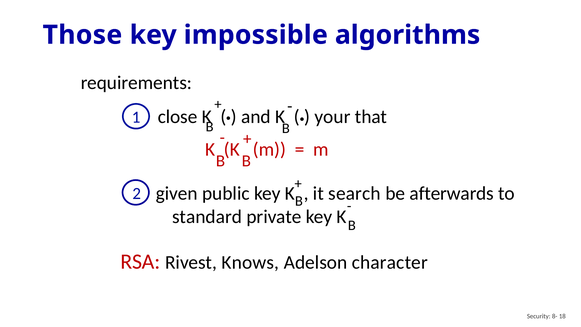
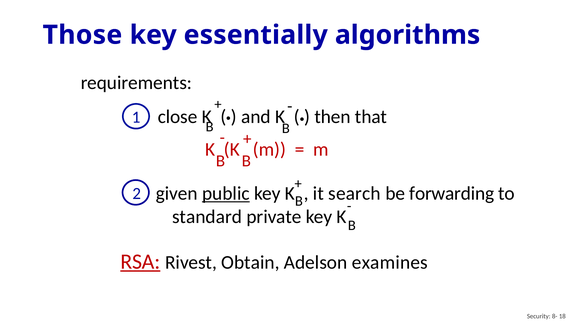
impossible: impossible -> essentially
your: your -> then
public underline: none -> present
afterwards: afterwards -> forwarding
RSA underline: none -> present
Knows: Knows -> Obtain
character: character -> examines
